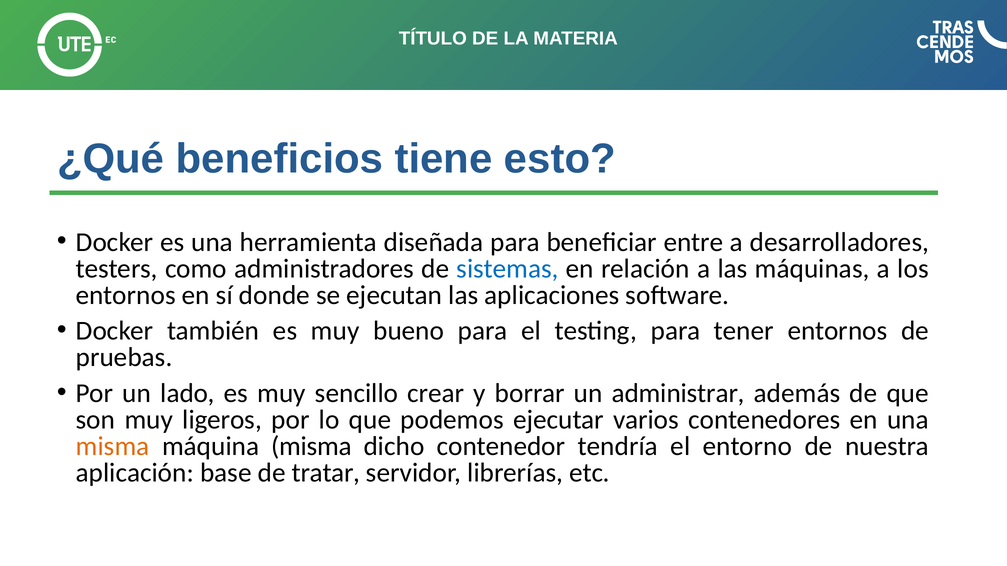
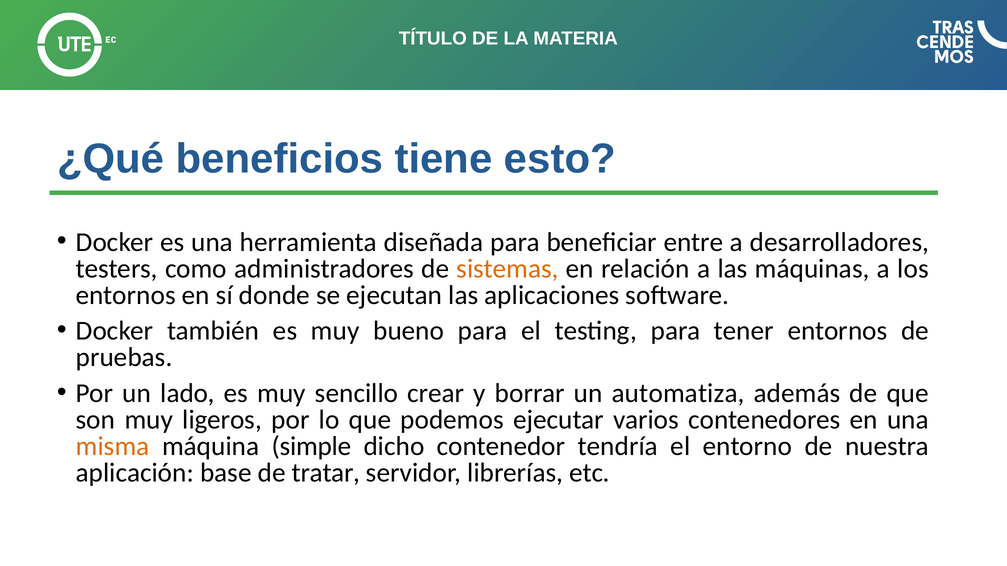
sistemas colour: blue -> orange
administrar: administrar -> automatiza
máquina misma: misma -> simple
